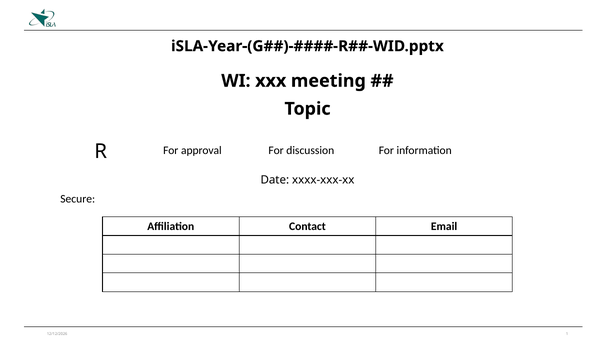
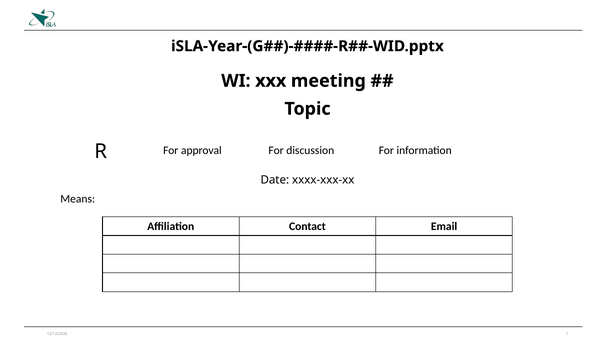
Secure: Secure -> Means
